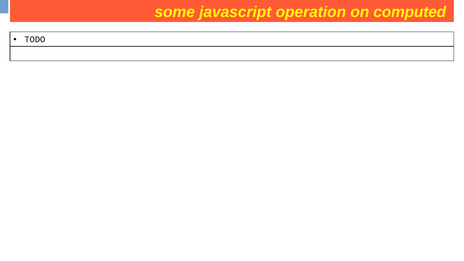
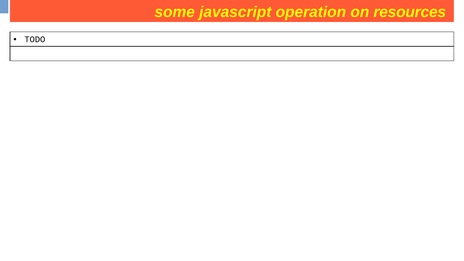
computed: computed -> resources
